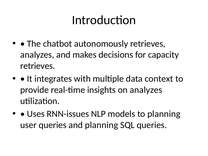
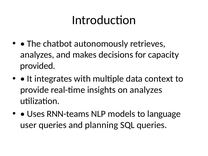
retrieves at (38, 66): retrieves -> provided
RNN-issues: RNN-issues -> RNN-teams
to planning: planning -> language
